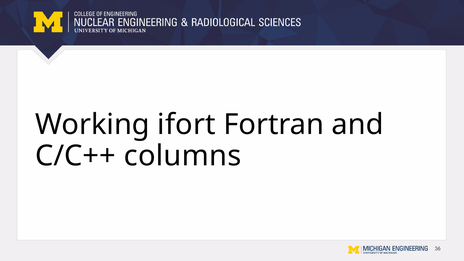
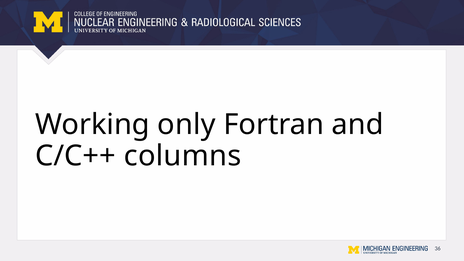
ifort: ifort -> only
